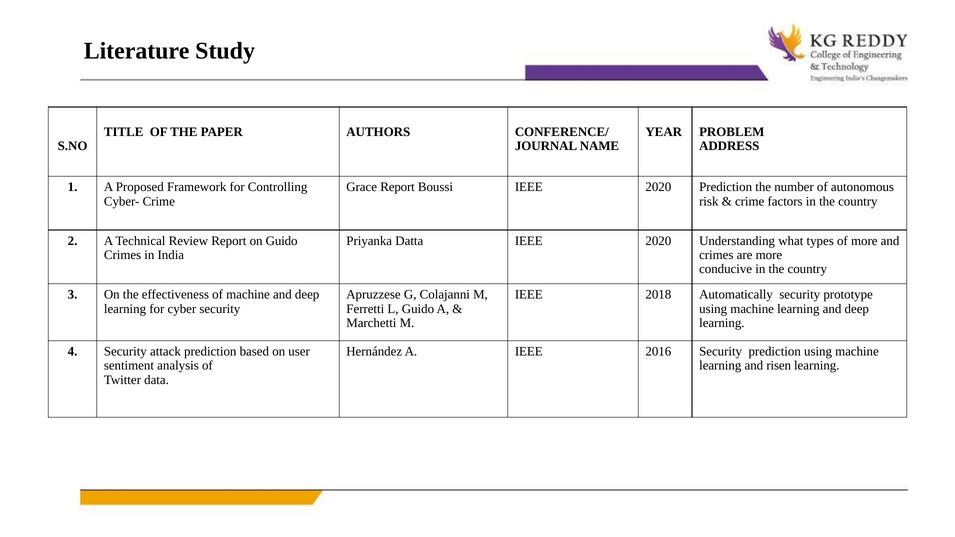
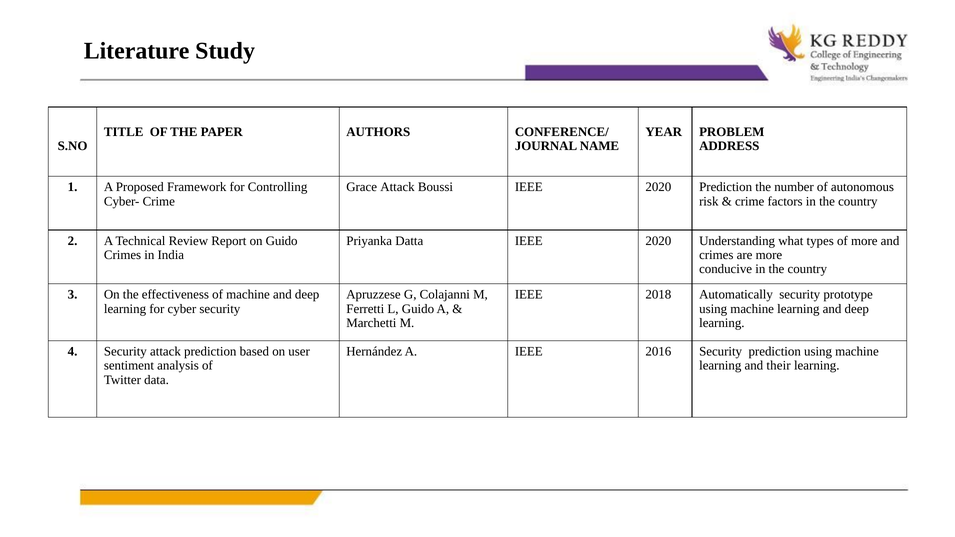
Grace Report: Report -> Attack
risen: risen -> their
